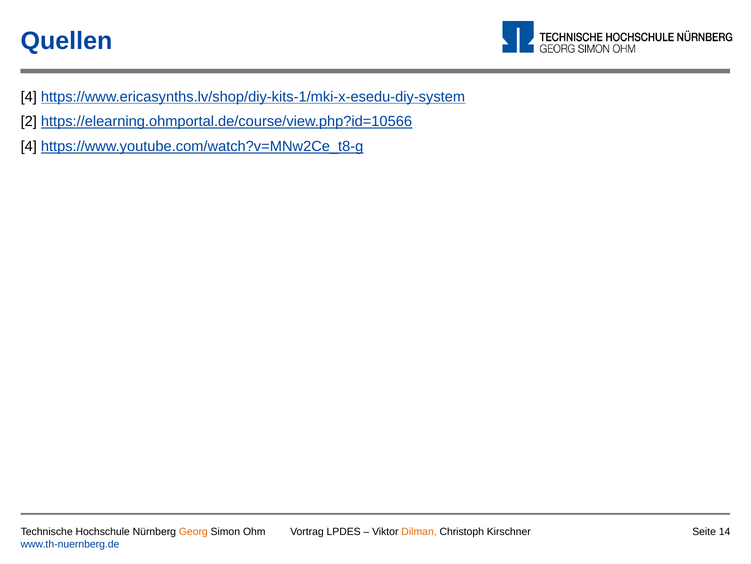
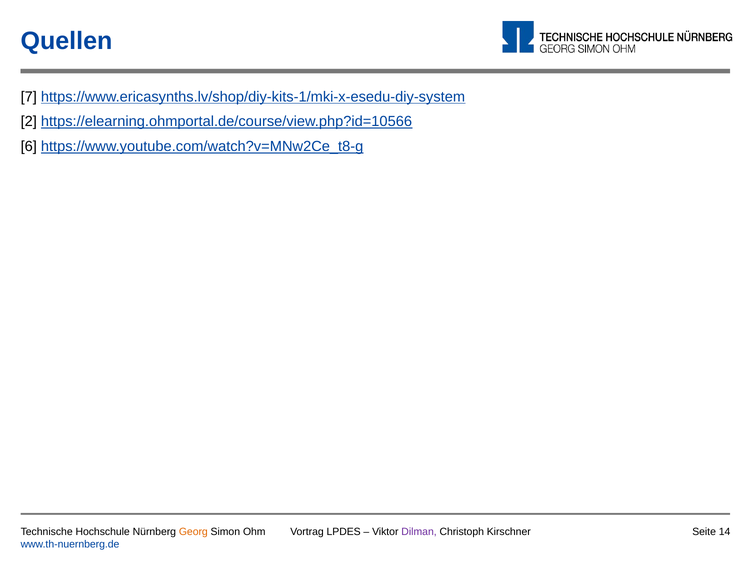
4 at (29, 97): 4 -> 7
4 at (29, 146): 4 -> 6
Dilman colour: orange -> purple
